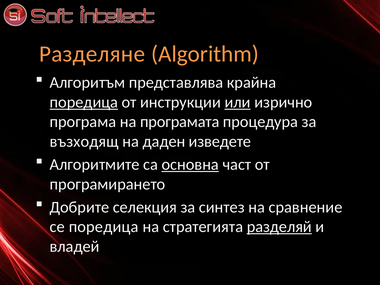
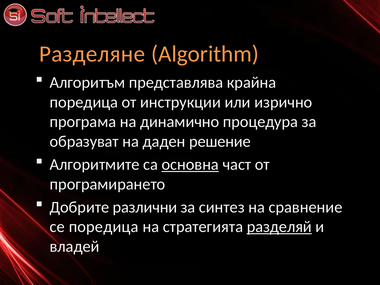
поредица at (84, 102) underline: present -> none
или underline: present -> none
програмата: програмата -> динамично
възходящ: възходящ -> образуват
изведете: изведете -> решение
селекция: селекция -> различни
